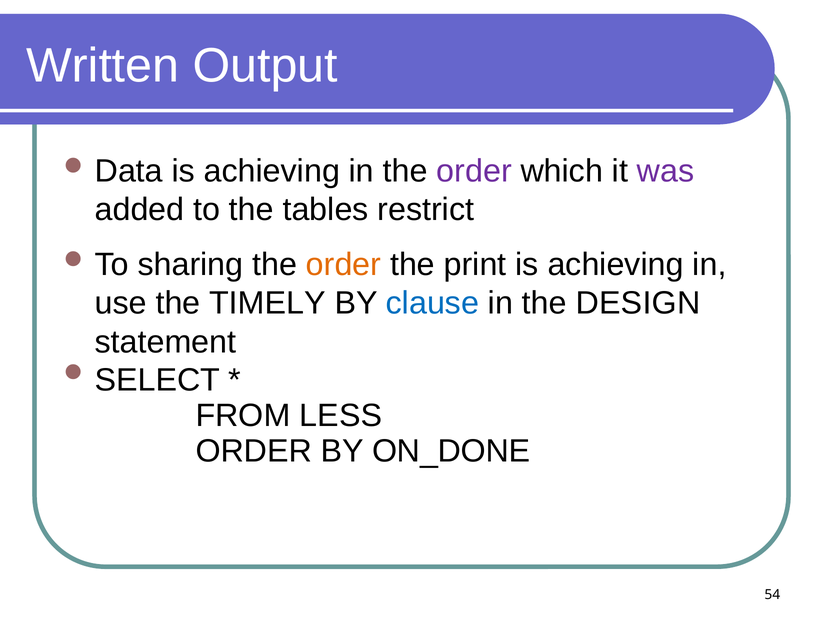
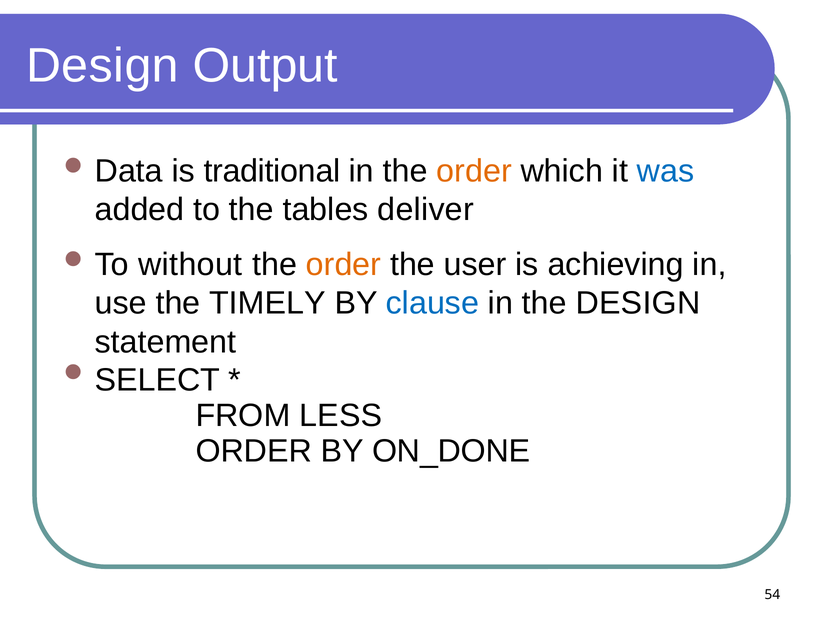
Written at (103, 66): Written -> Design
achieving at (272, 171): achieving -> traditional
order at (474, 171) colour: purple -> orange
was colour: purple -> blue
restrict: restrict -> deliver
sharing: sharing -> without
print: print -> user
